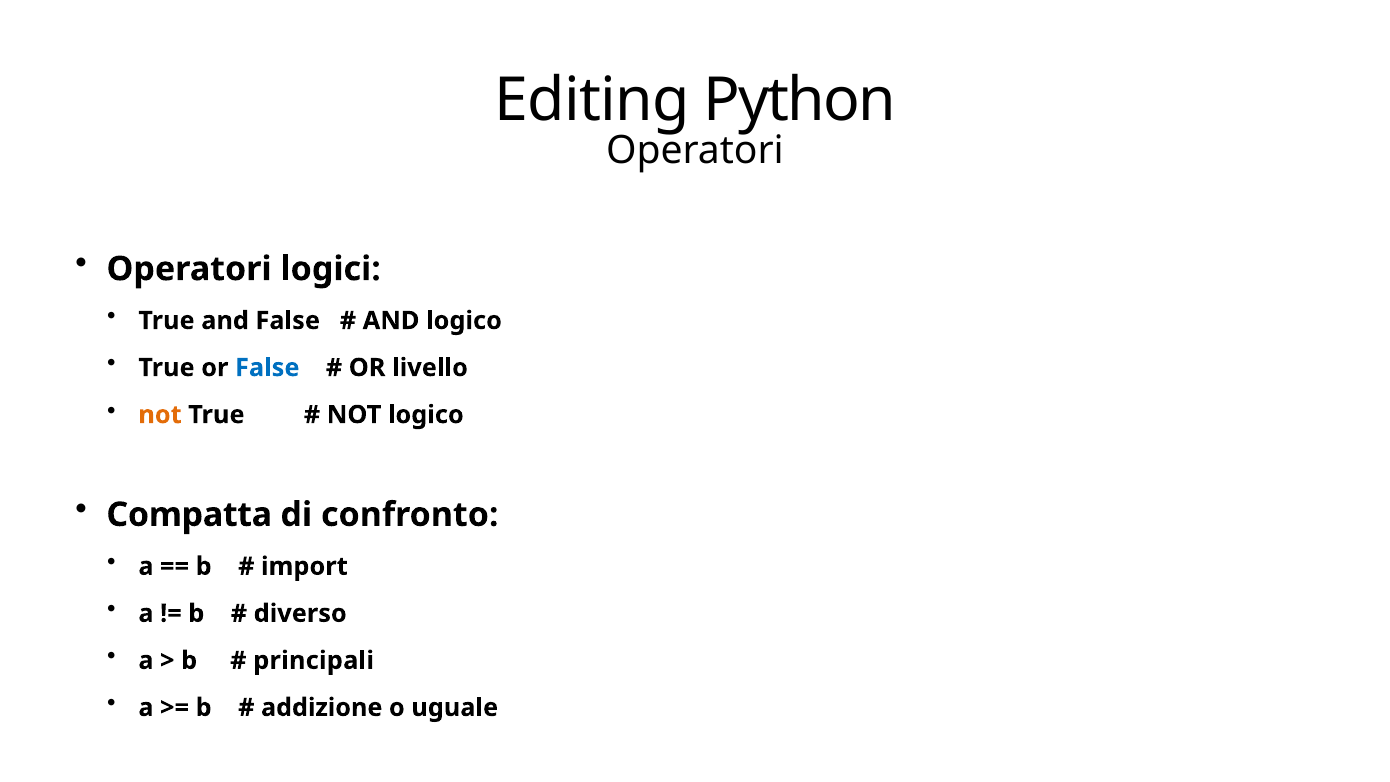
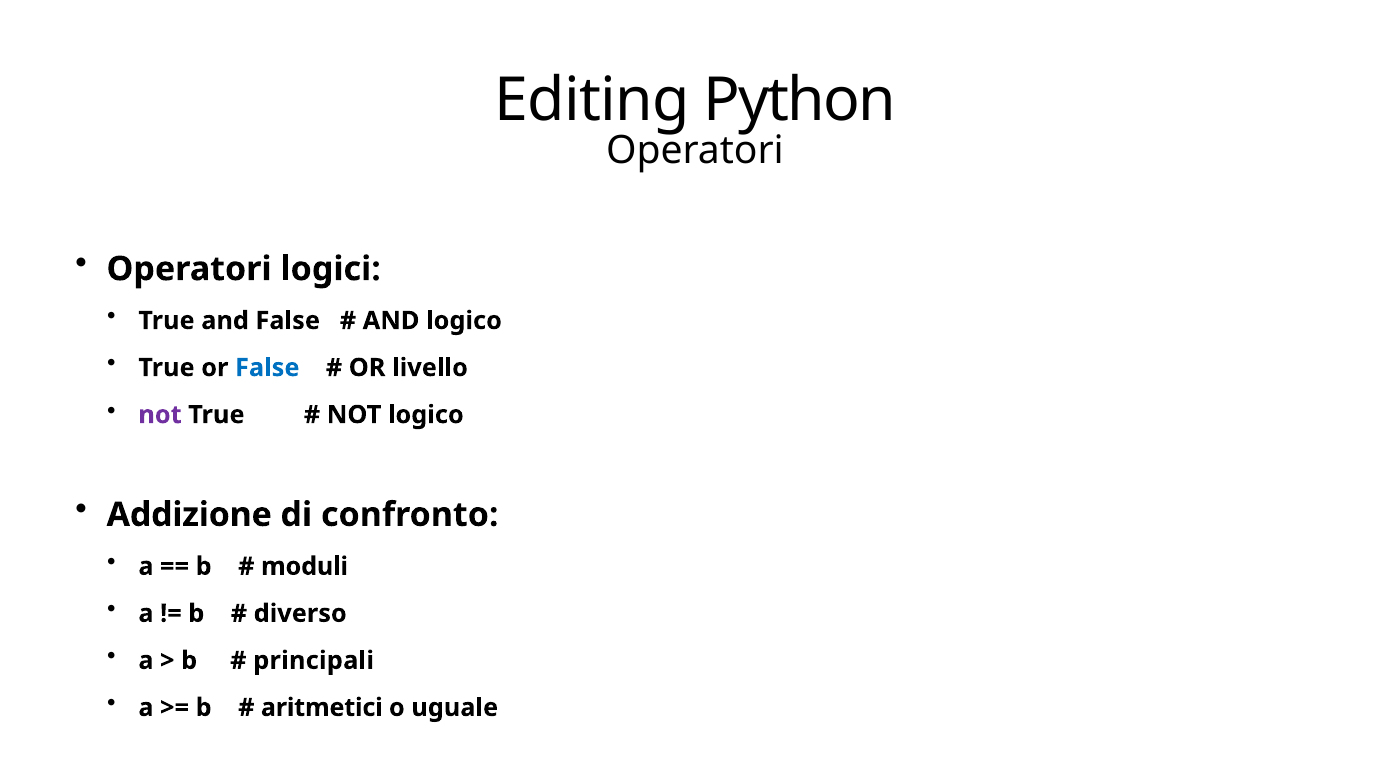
not at (160, 415) colour: orange -> purple
Compatta: Compatta -> Addizione
import: import -> moduli
addizione: addizione -> aritmetici
